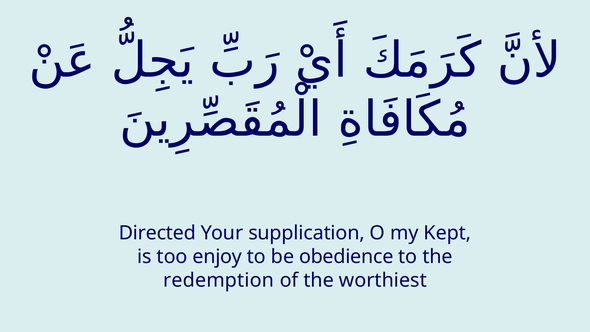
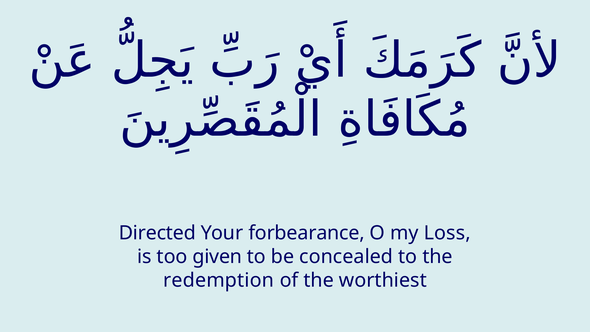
supplication: supplication -> forbearance
Kept: Kept -> Loss
enjoy: enjoy -> given
obedience: obedience -> concealed
